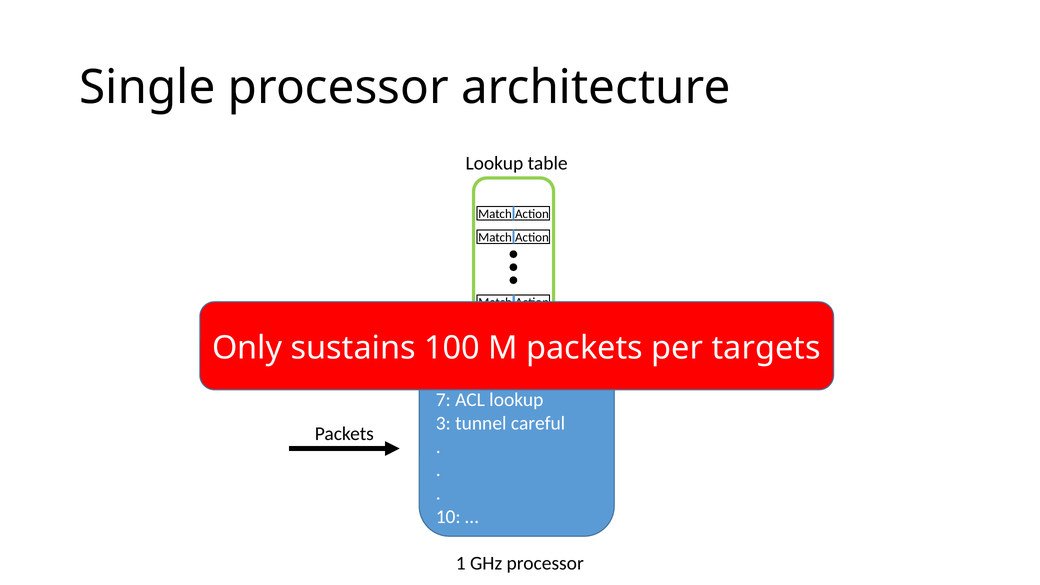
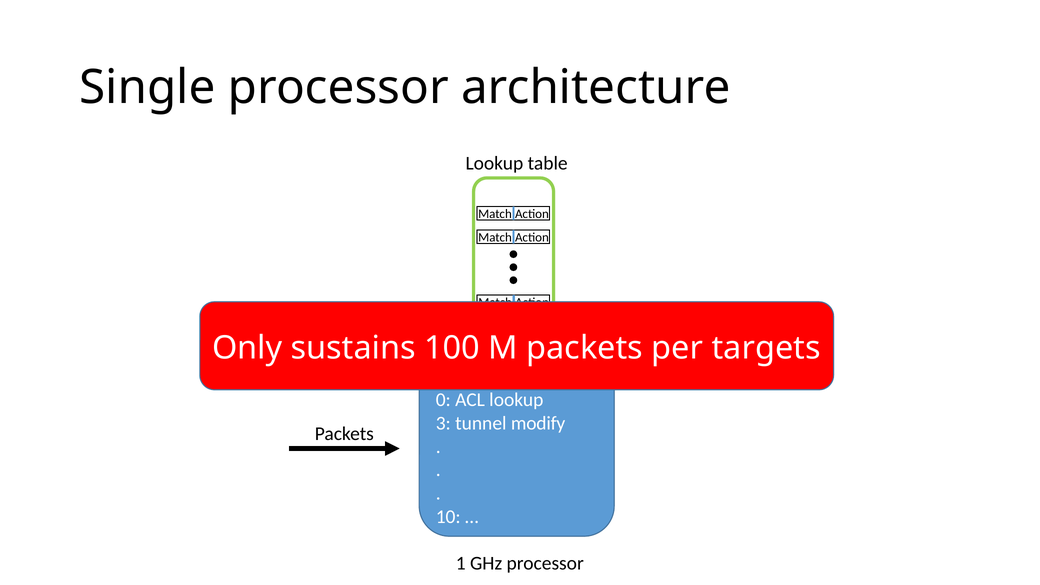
7: 7 -> 0
careful: careful -> modify
